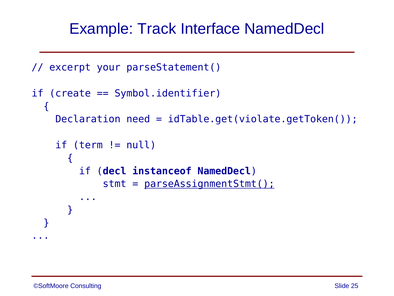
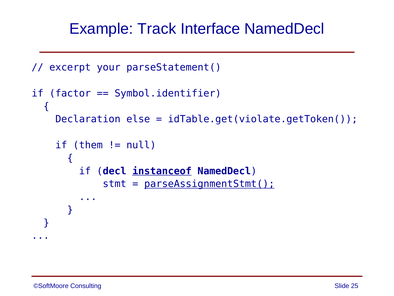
create: create -> factor
need: need -> else
term: term -> them
instanceof underline: none -> present
